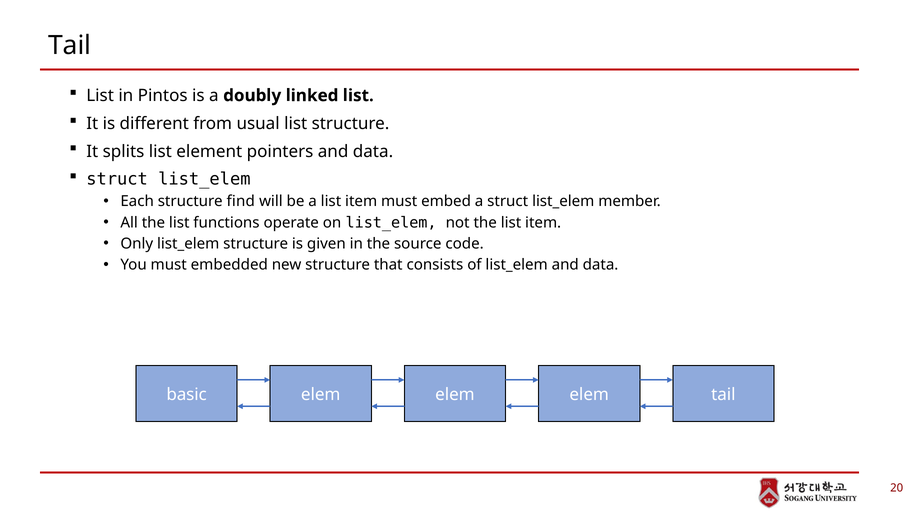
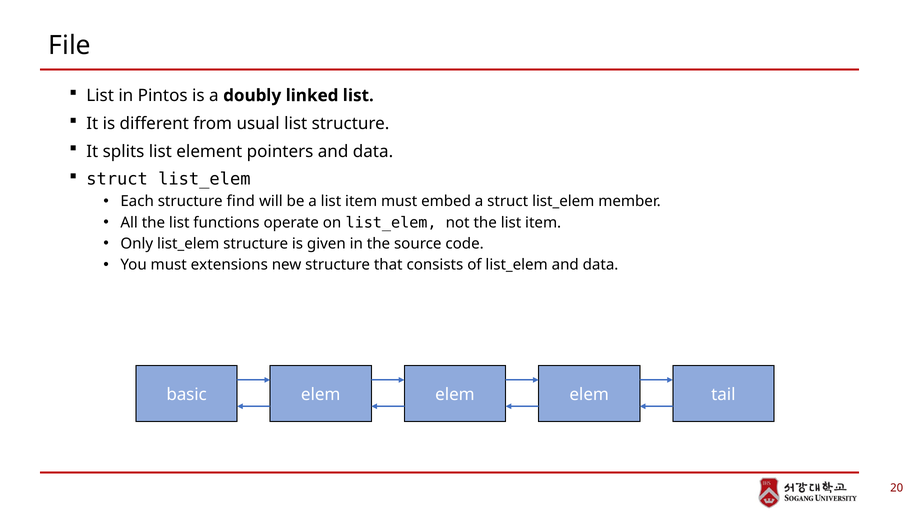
Tail at (70, 45): Tail -> File
embedded: embedded -> extensions
